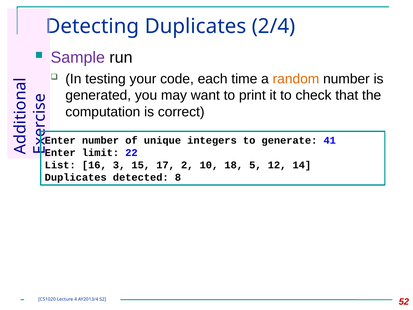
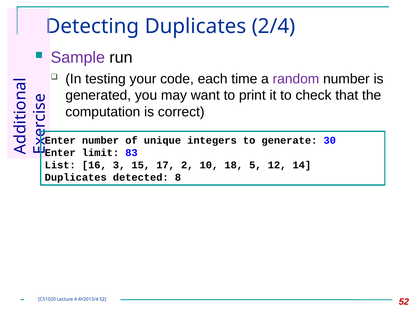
random colour: orange -> purple
41: 41 -> 30
22: 22 -> 83
